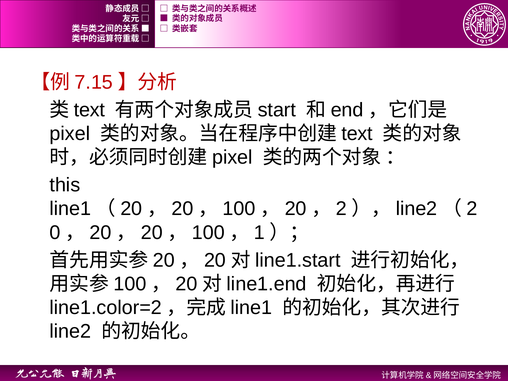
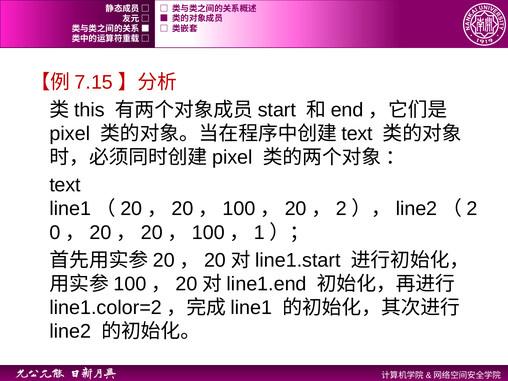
text at (89, 110): text -> this
this at (65, 185): this -> text
